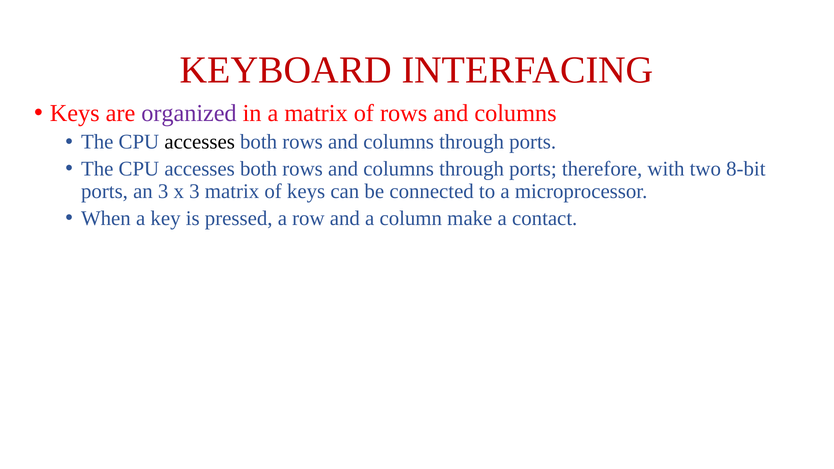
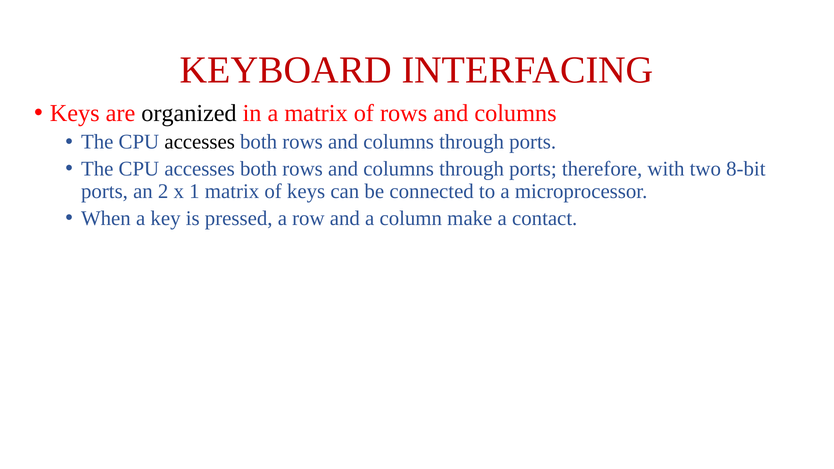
organized colour: purple -> black
an 3: 3 -> 2
x 3: 3 -> 1
